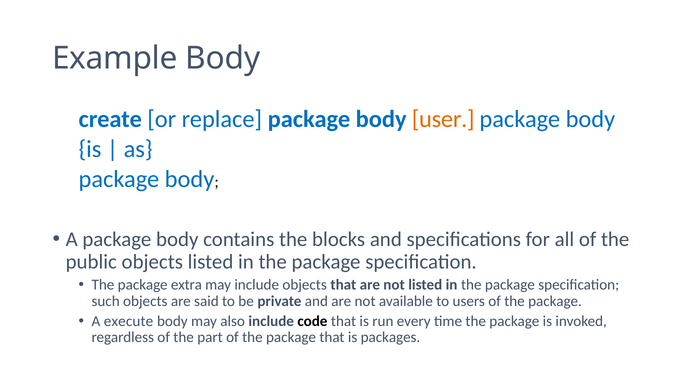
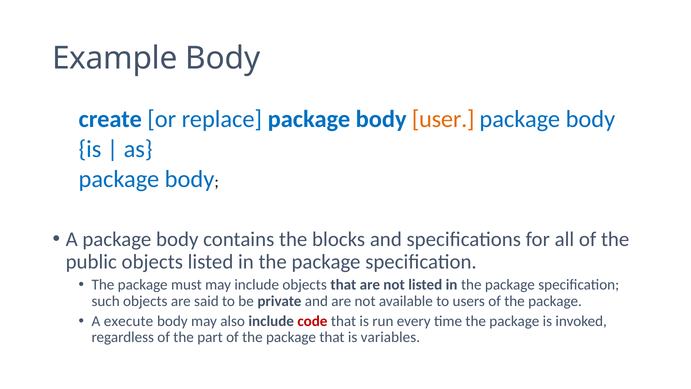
extra: extra -> must
code colour: black -> red
packages: packages -> variables
